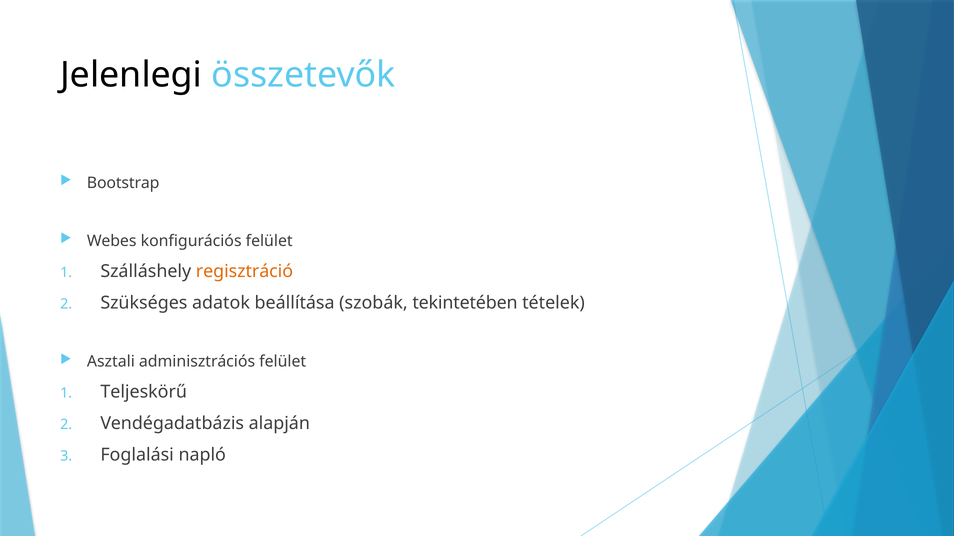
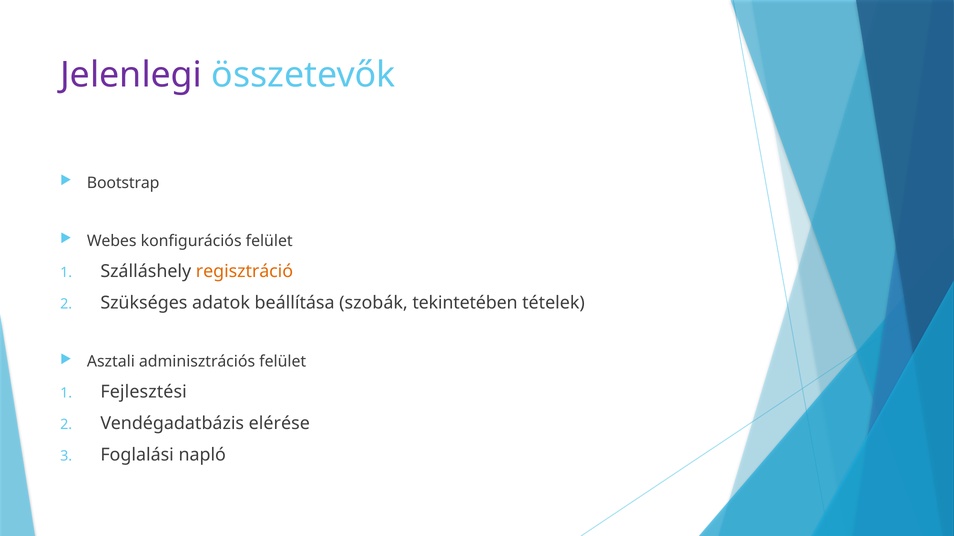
Jelenlegi colour: black -> purple
Teljeskörű: Teljeskörű -> Fejlesztési
alapján: alapján -> elérése
